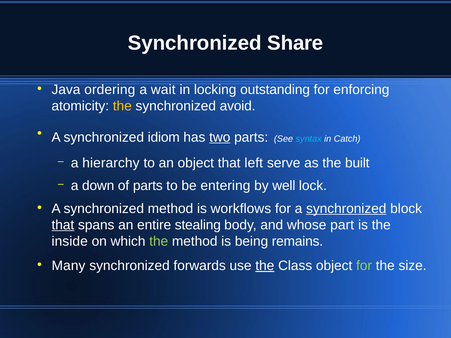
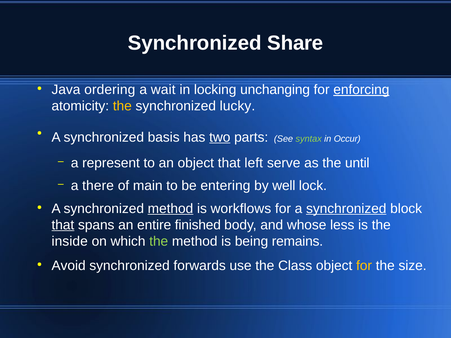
outstanding: outstanding -> unchanging
enforcing underline: none -> present
avoid: avoid -> lucky
idiom: idiom -> basis
syntax colour: light blue -> light green
Catch: Catch -> Occur
hierarchy: hierarchy -> represent
built: built -> until
down: down -> there
of parts: parts -> main
method at (170, 209) underline: none -> present
stealing: stealing -> finished
part: part -> less
Many: Many -> Avoid
the at (265, 266) underline: present -> none
for at (364, 266) colour: light green -> yellow
